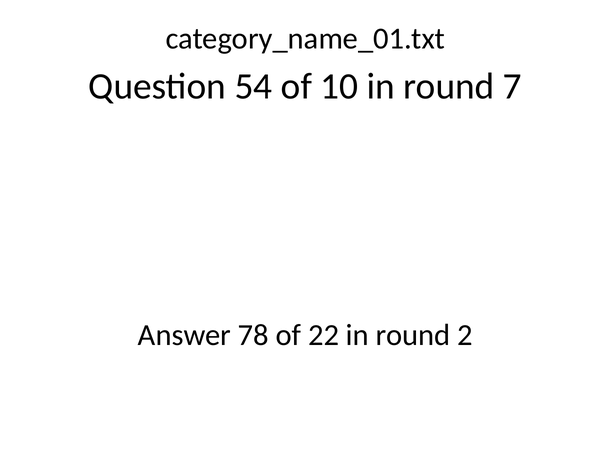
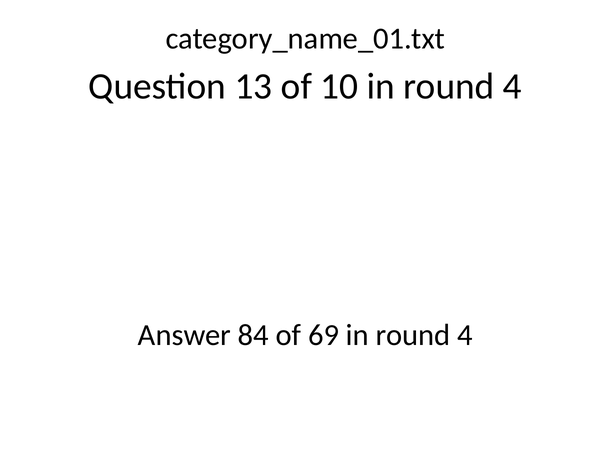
54: 54 -> 13
10 in round 7: 7 -> 4
78: 78 -> 84
22: 22 -> 69
2 at (465, 335): 2 -> 4
